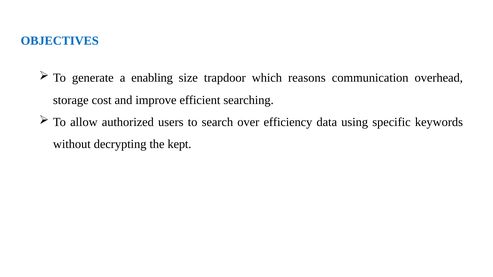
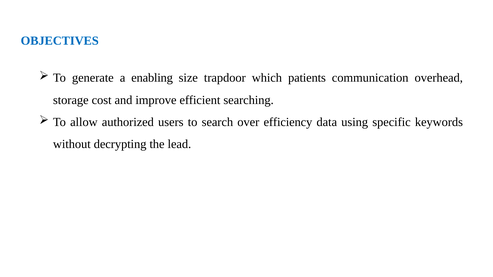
reasons: reasons -> patients
kept: kept -> lead
